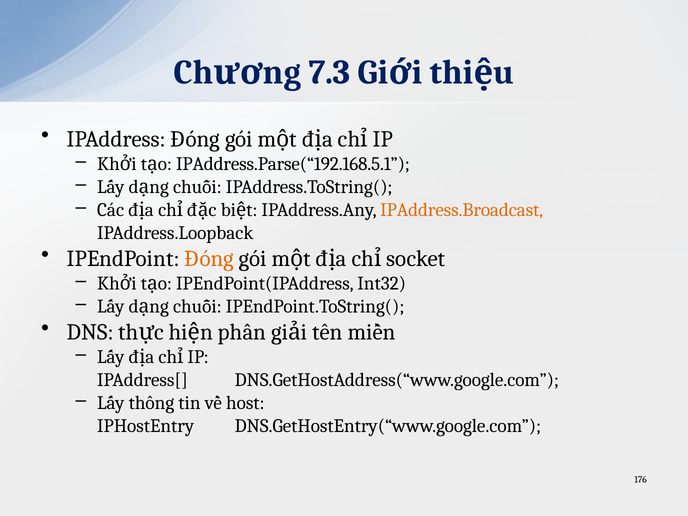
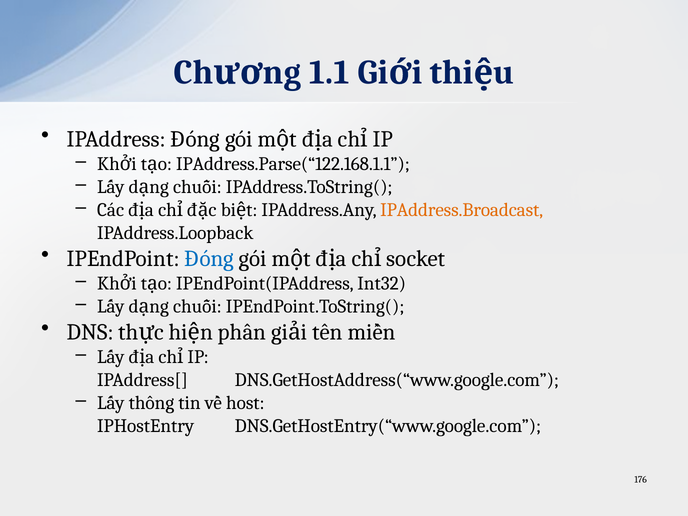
7.3: 7.3 -> 1.1
IPAddress.Parse(“192.168.5.1: IPAddress.Parse(“192.168.5.1 -> IPAddress.Parse(“122.168.1.1
Đóng at (209, 259) colour: orange -> blue
